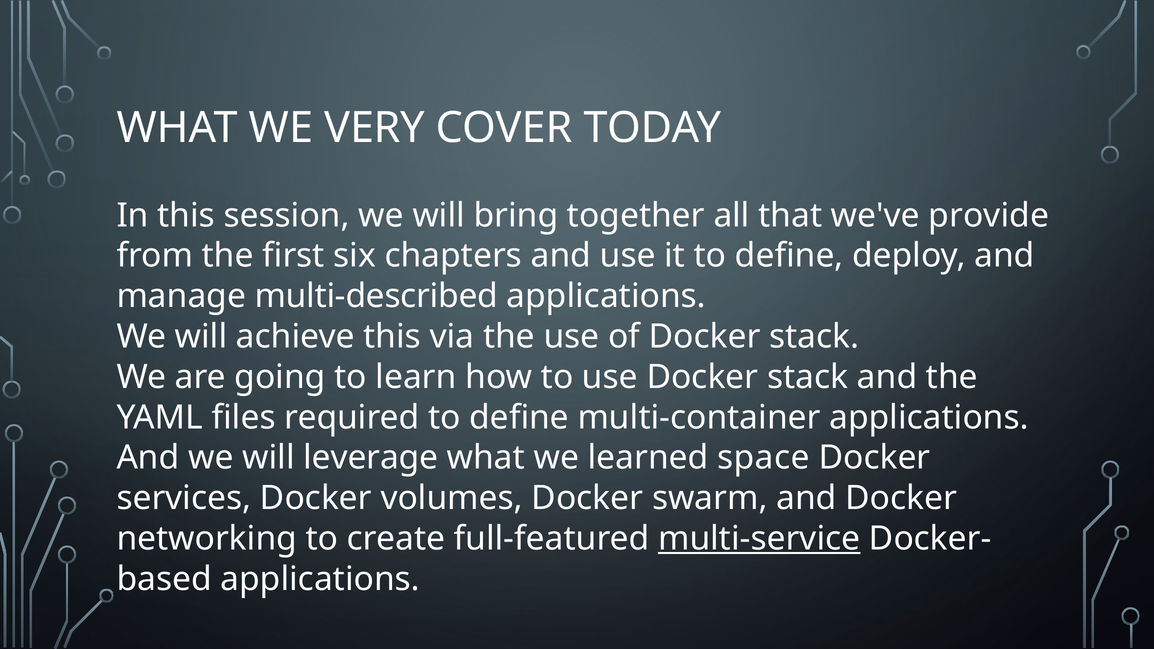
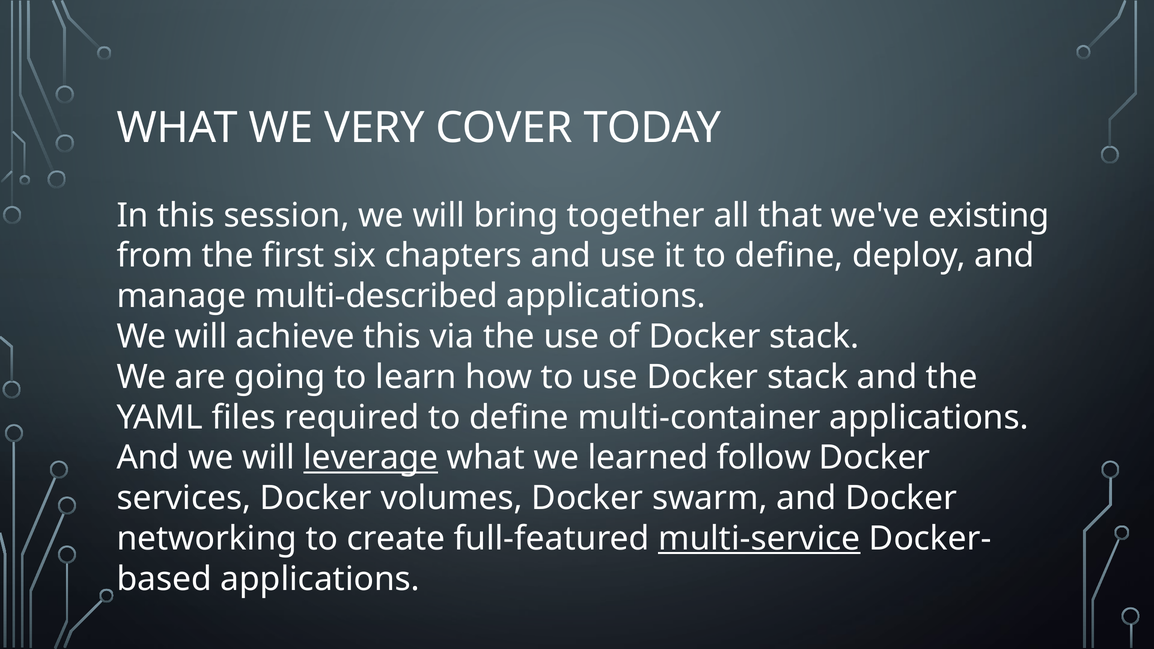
provide: provide -> existing
leverage underline: none -> present
space: space -> follow
